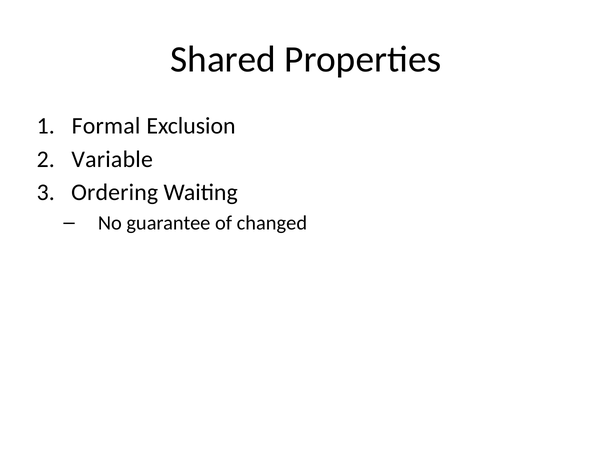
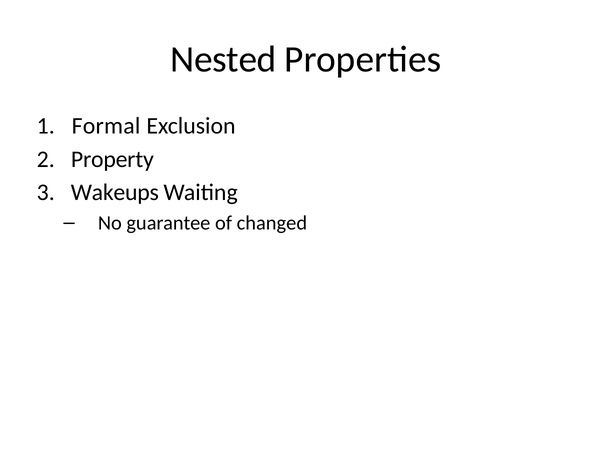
Shared: Shared -> Nested
Variable: Variable -> Property
Ordering: Ordering -> Wakeups
